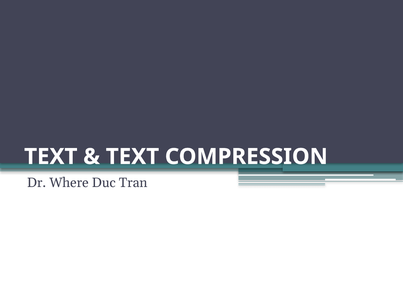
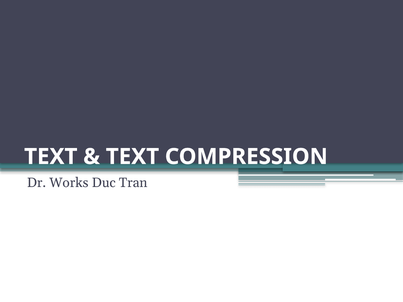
Where: Where -> Works
